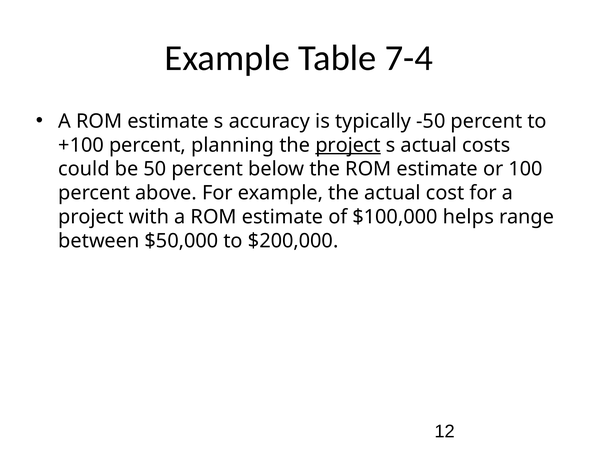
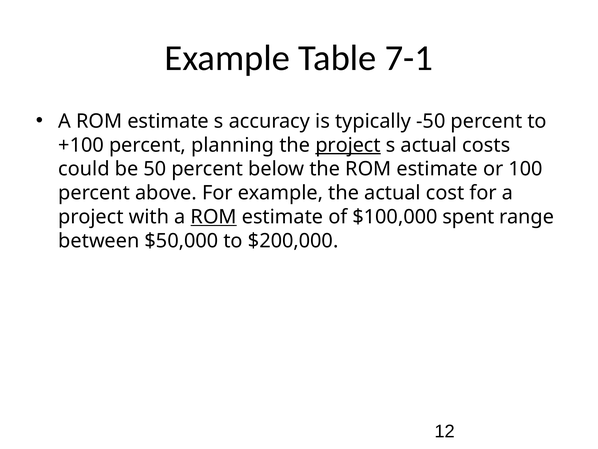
7-4: 7-4 -> 7-1
ROM at (214, 217) underline: none -> present
helps: helps -> spent
